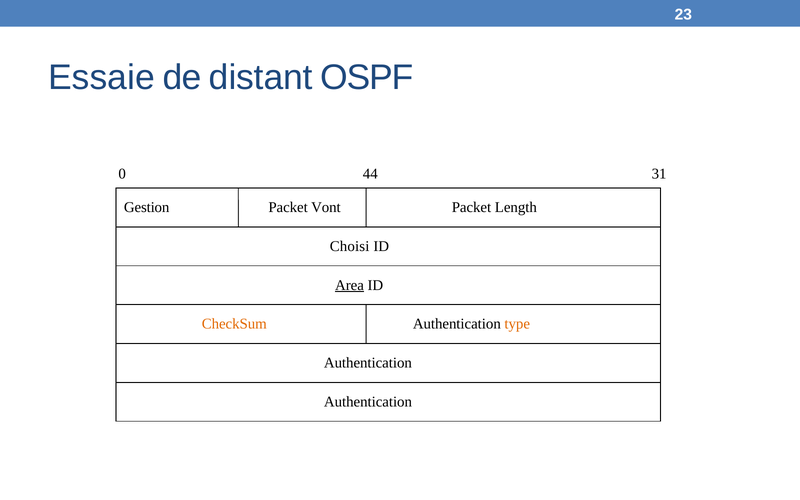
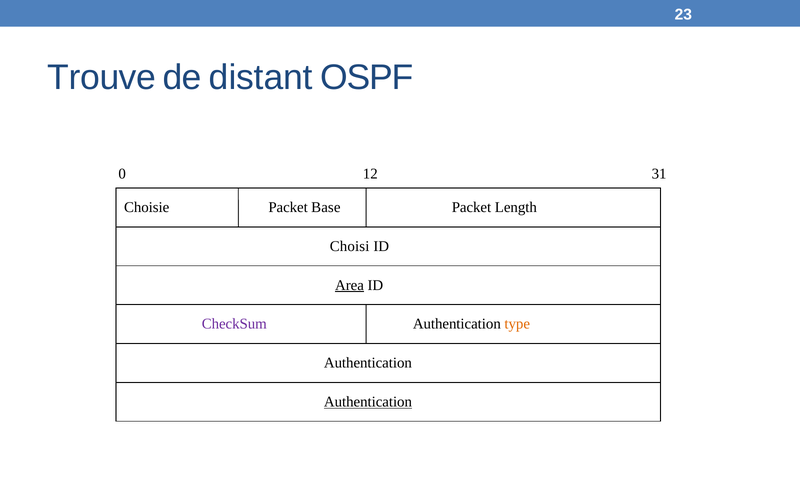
Essaie: Essaie -> Trouve
44: 44 -> 12
Gestion: Gestion -> Choisie
Vont: Vont -> Base
CheckSum colour: orange -> purple
Authentication at (368, 402) underline: none -> present
